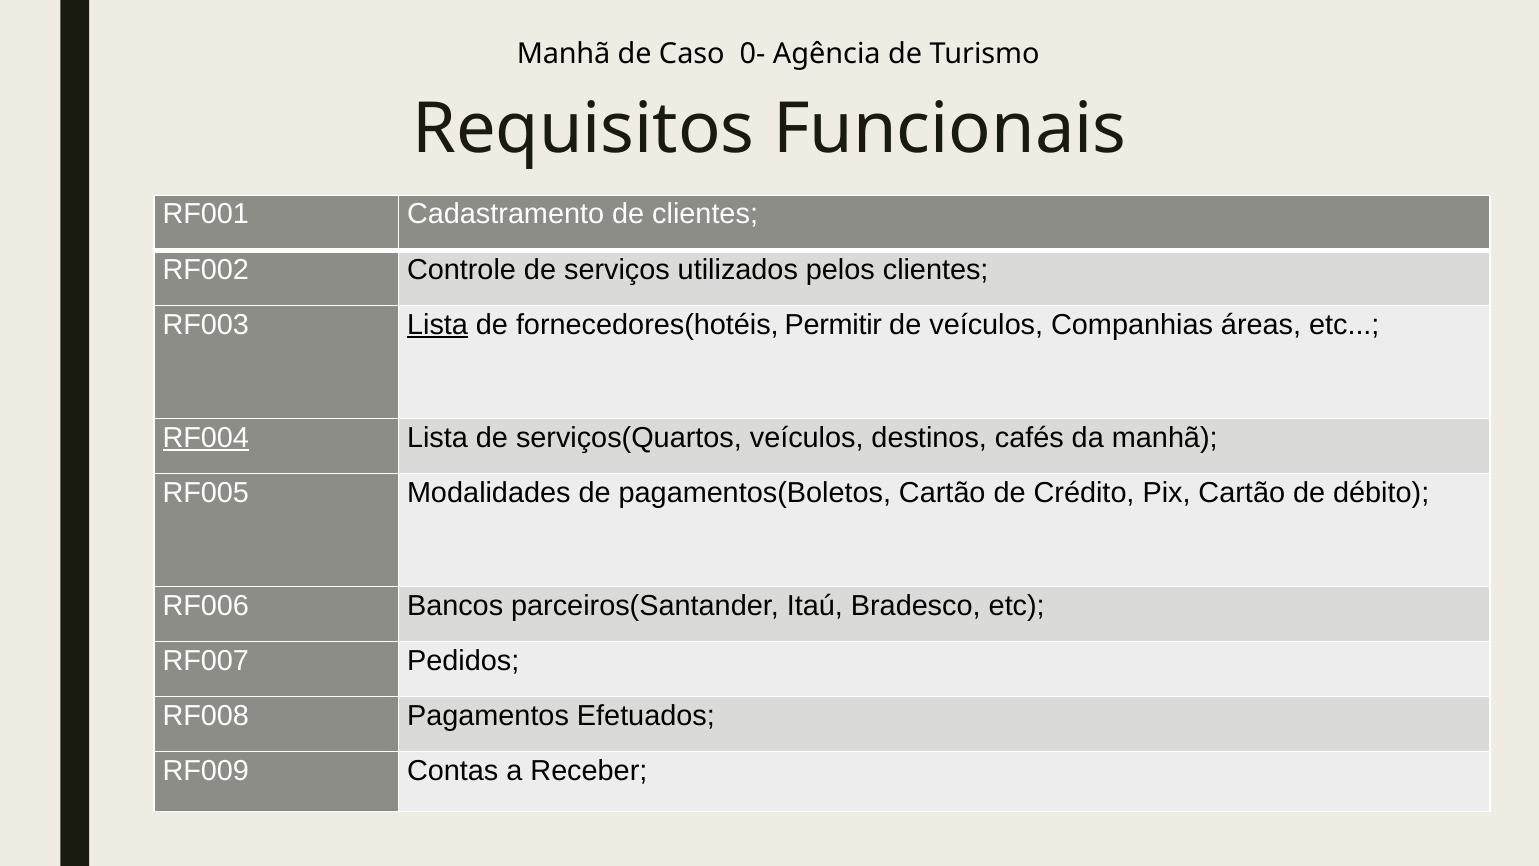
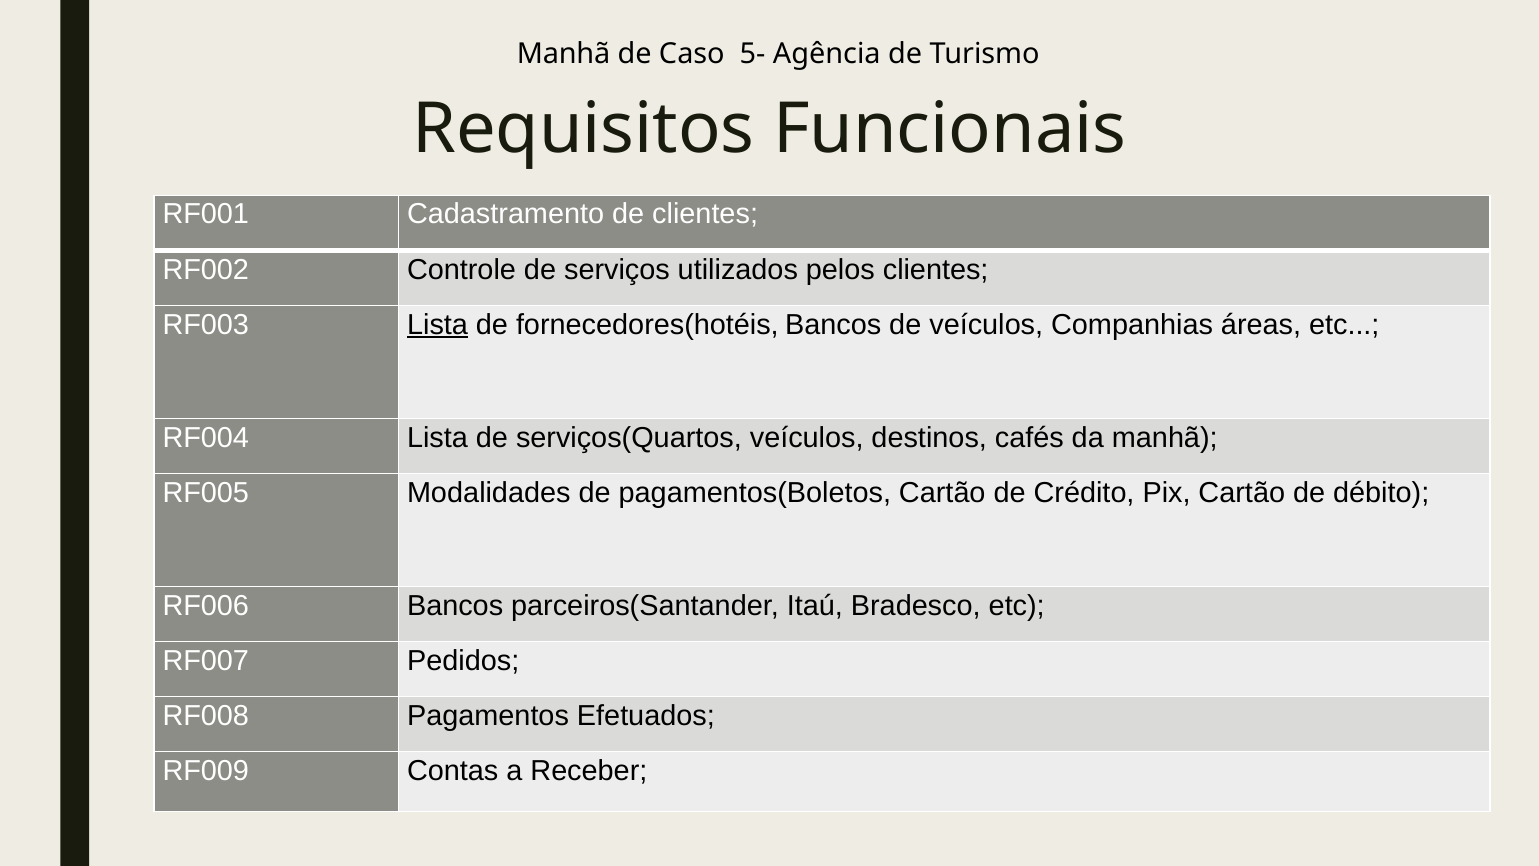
0-: 0- -> 5-
fornecedores(hotéis Permitir: Permitir -> Bancos
RF004 underline: present -> none
